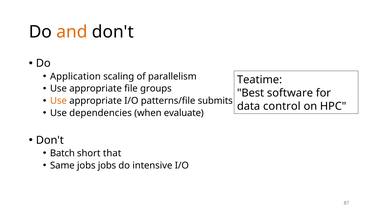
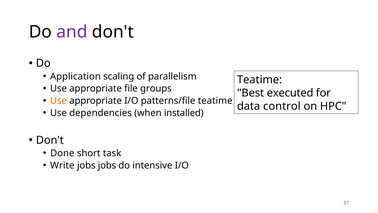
and colour: orange -> purple
software: software -> executed
patterns/file submits: submits -> teatime
evaluate: evaluate -> installed
Batch: Batch -> Done
that: that -> task
Same: Same -> Write
